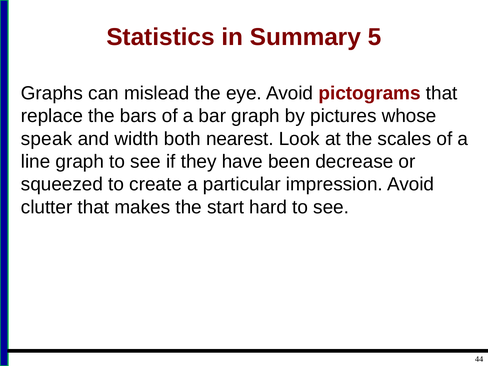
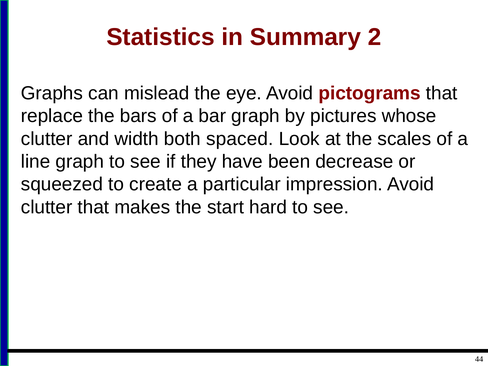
5: 5 -> 2
speak at (47, 139): speak -> clutter
nearest: nearest -> spaced
